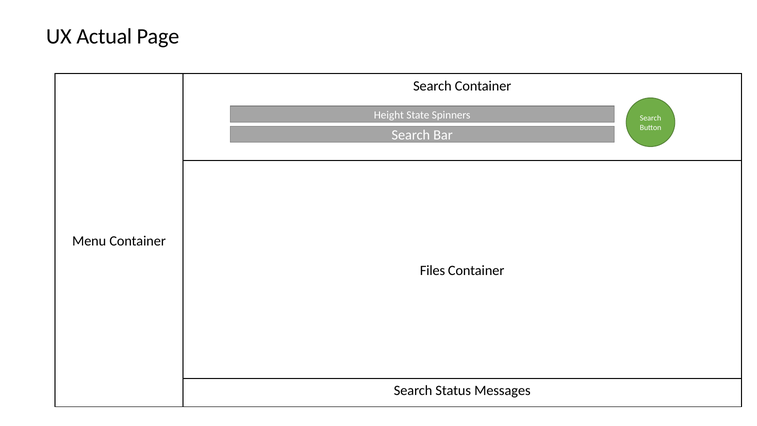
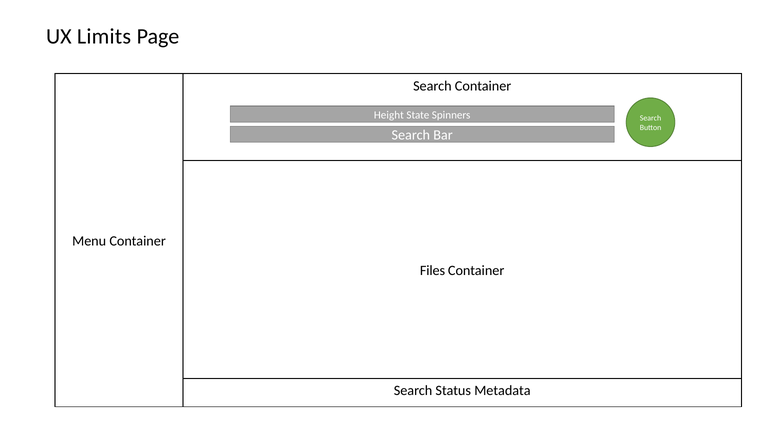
Actual: Actual -> Limits
Messages: Messages -> Metadata
